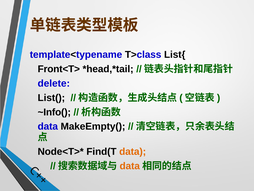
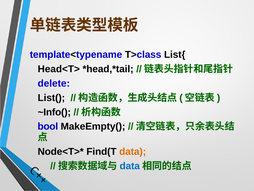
Front<T>: Front<T> -> Head<T>
data at (48, 126): data -> bool
data at (130, 166) colour: orange -> blue
